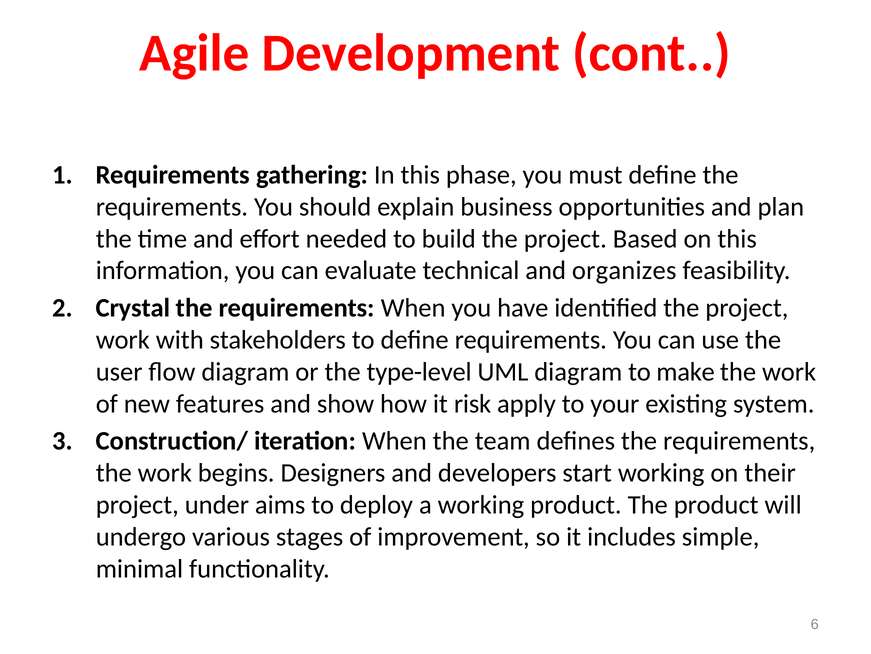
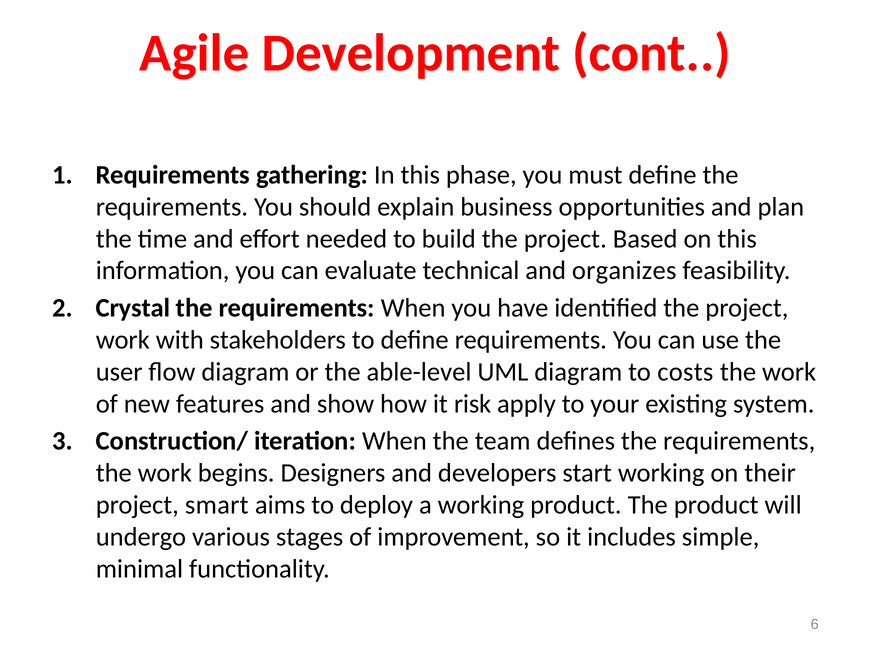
type-level: type-level -> able-level
make: make -> costs
under: under -> smart
